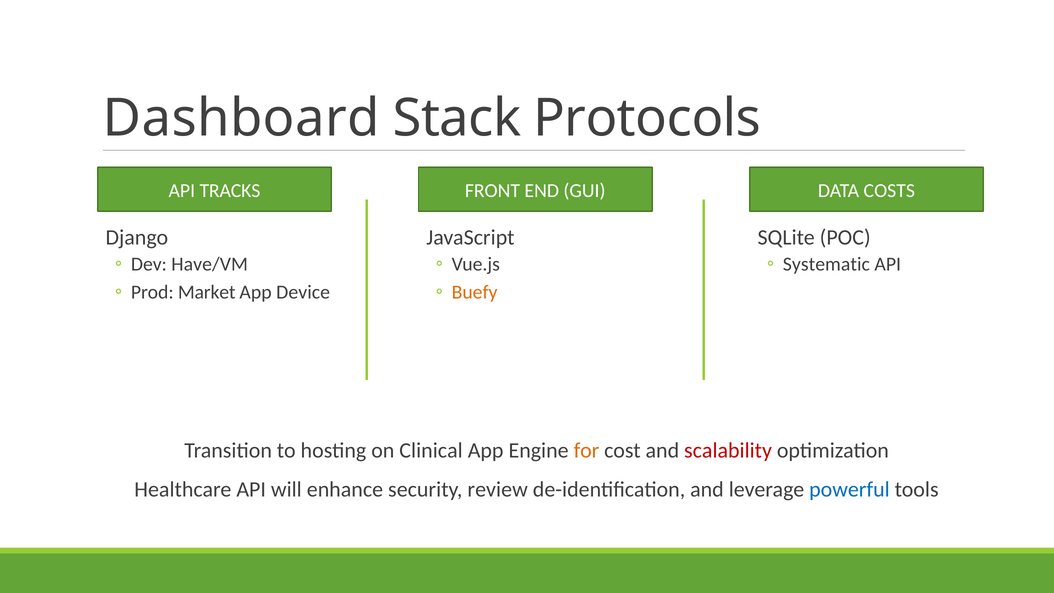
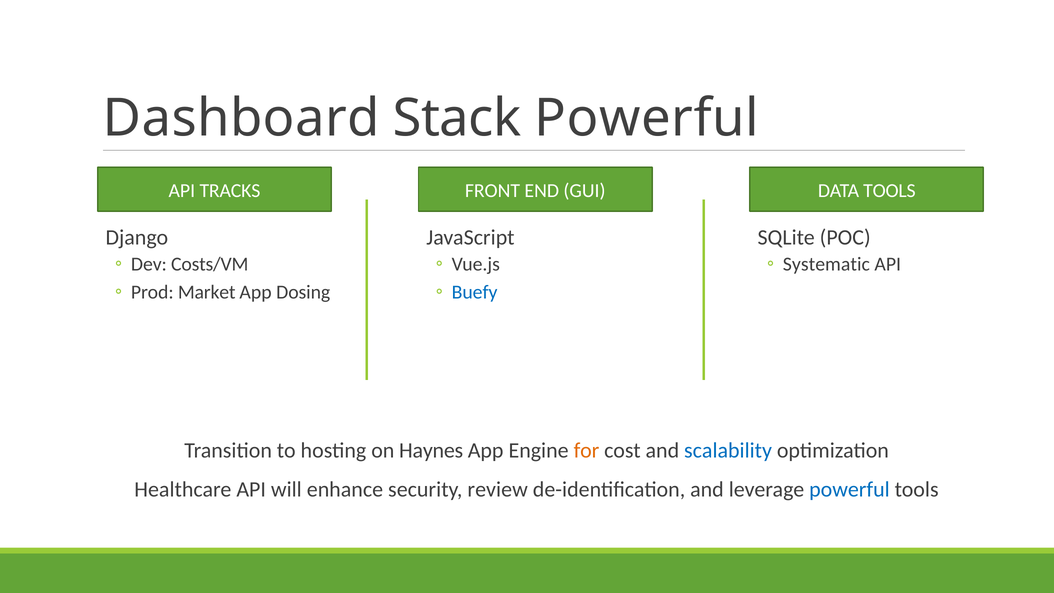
Stack Protocols: Protocols -> Powerful
DATA COSTS: COSTS -> TOOLS
Have/VM: Have/VM -> Costs/VM
Device: Device -> Dosing
Buefy colour: orange -> blue
Clinical: Clinical -> Haynes
scalability colour: red -> blue
